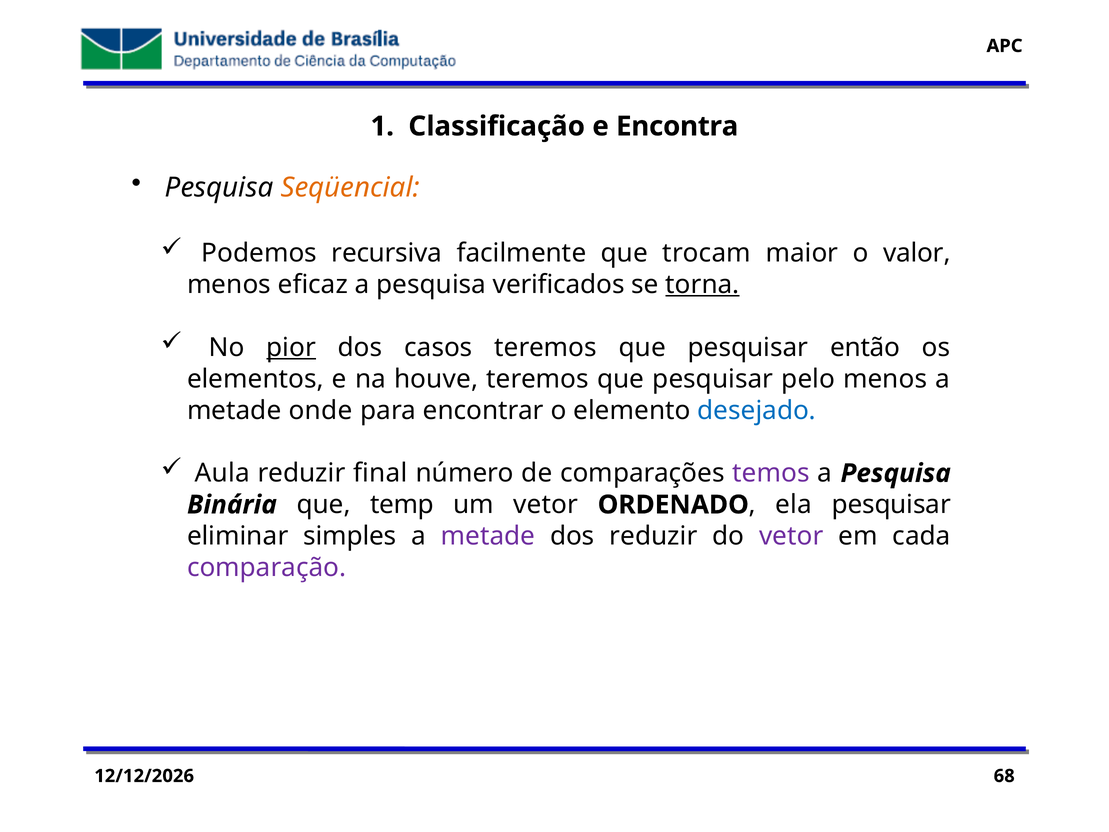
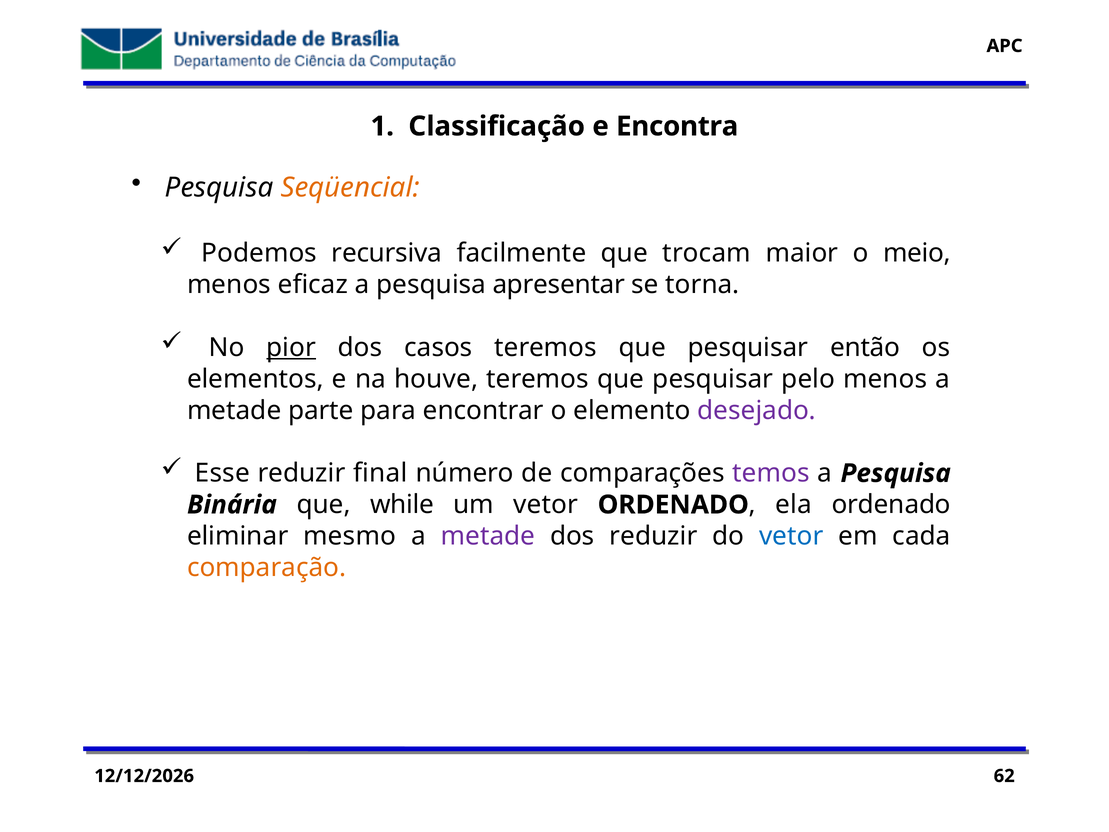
valor: valor -> meio
verificados: verificados -> apresentar
torna underline: present -> none
onde: onde -> parte
desejado colour: blue -> purple
Aula: Aula -> Esse
temp: temp -> while
ela pesquisar: pesquisar -> ordenado
simples: simples -> mesmo
vetor at (791, 536) colour: purple -> blue
comparação colour: purple -> orange
68: 68 -> 62
